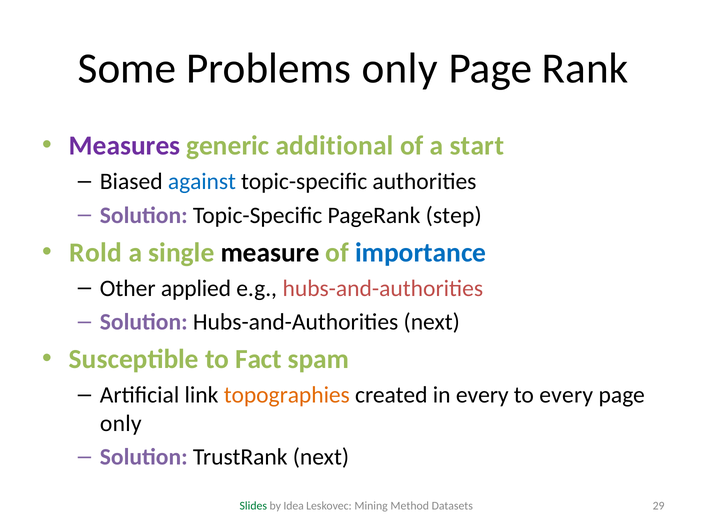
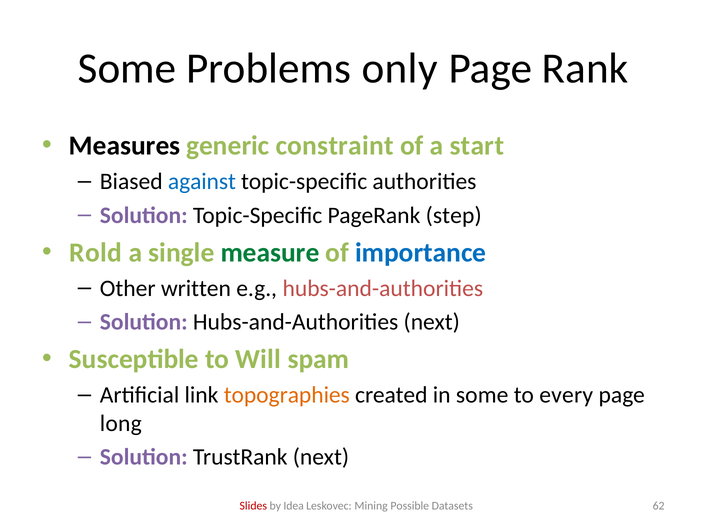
Measures colour: purple -> black
additional: additional -> constraint
measure colour: black -> green
applied: applied -> written
Fact: Fact -> Will
in every: every -> some
only at (121, 424): only -> long
Slides colour: green -> red
Method: Method -> Possible
29: 29 -> 62
